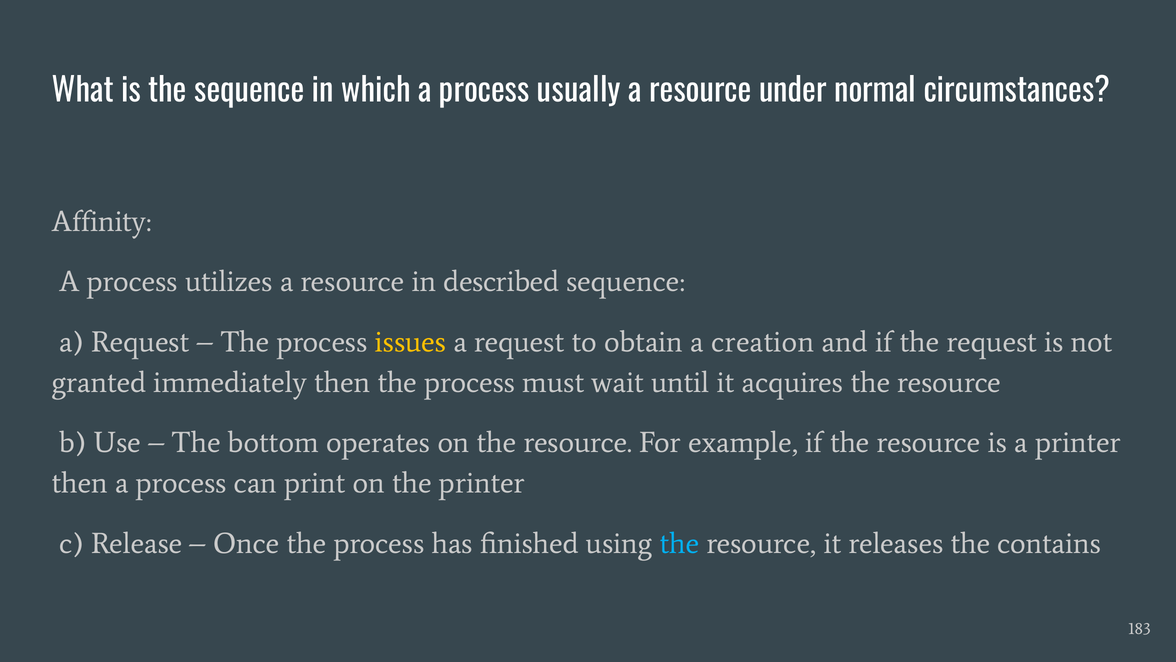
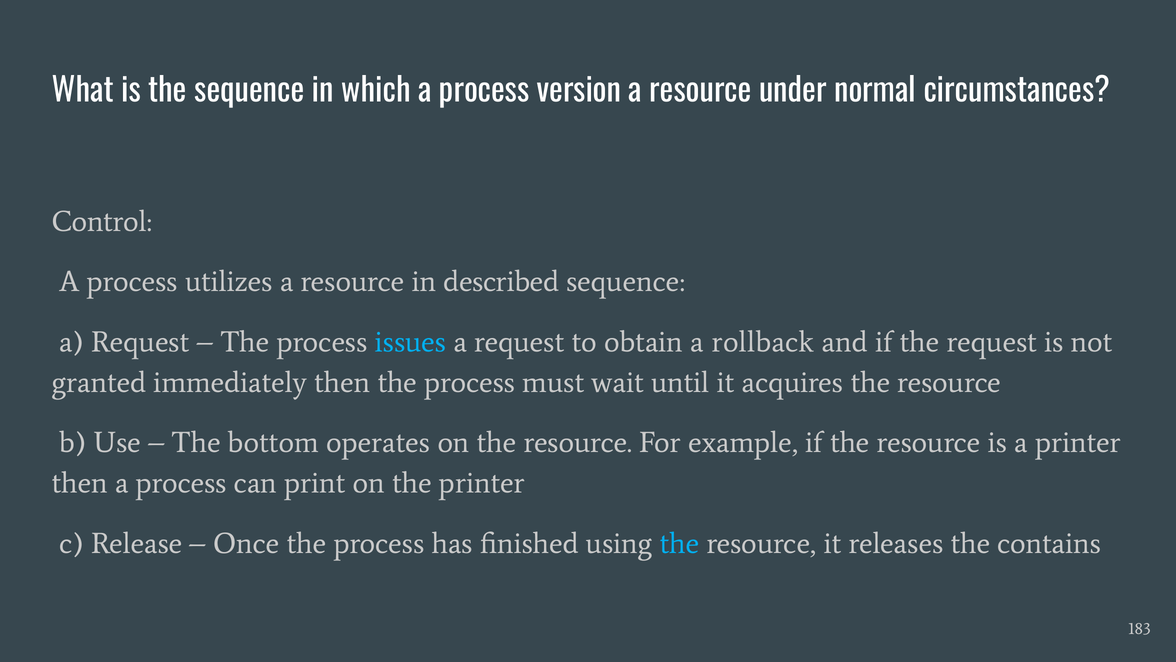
usually: usually -> version
Affinity: Affinity -> Control
issues colour: yellow -> light blue
creation: creation -> rollback
